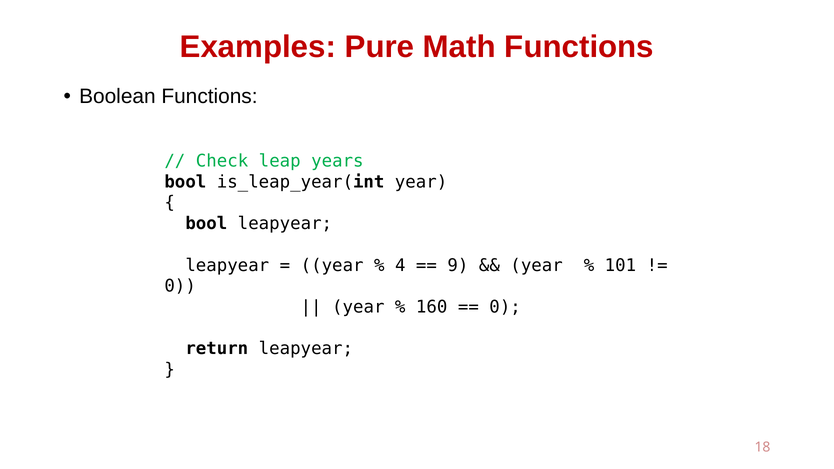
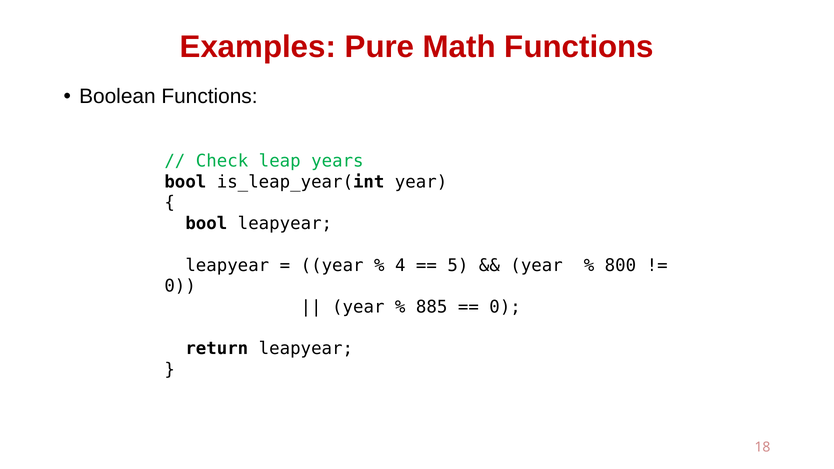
9: 9 -> 5
101: 101 -> 800
160: 160 -> 885
